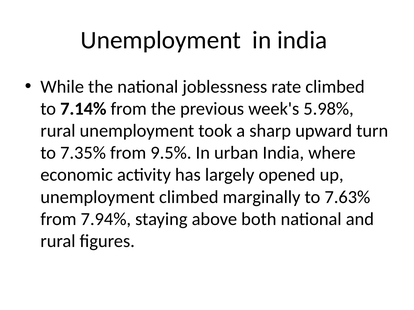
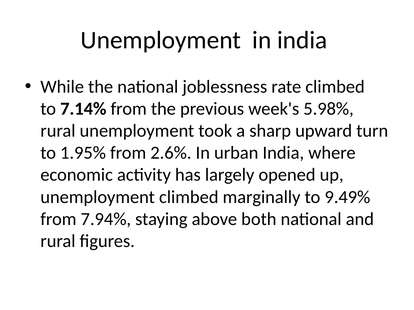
7.35%: 7.35% -> 1.95%
9.5%: 9.5% -> 2.6%
7.63%: 7.63% -> 9.49%
